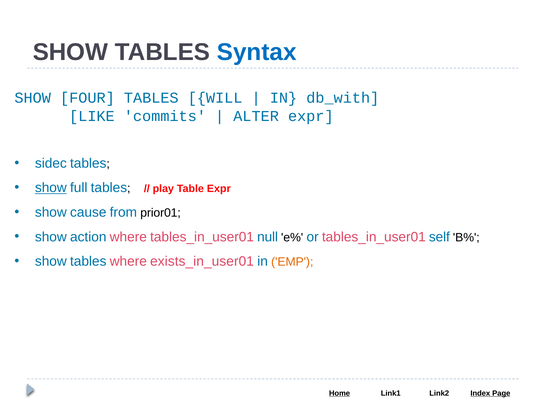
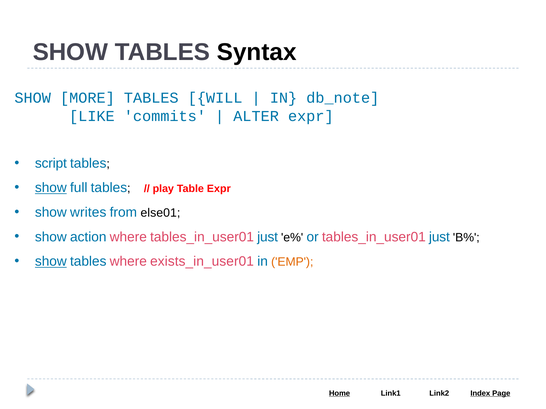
Syntax colour: blue -> black
FOUR: FOUR -> MORE
db_with: db_with -> db_note
sidec: sidec -> script
cause: cause -> writes
prior01: prior01 -> else01
where tables_in_user01 null: null -> just
or tables_in_user01 self: self -> just
show at (51, 262) underline: none -> present
